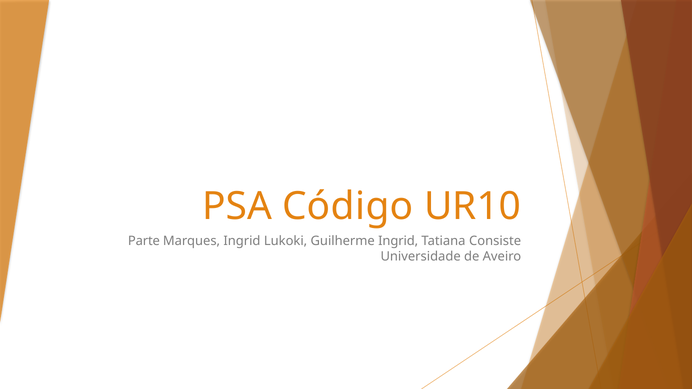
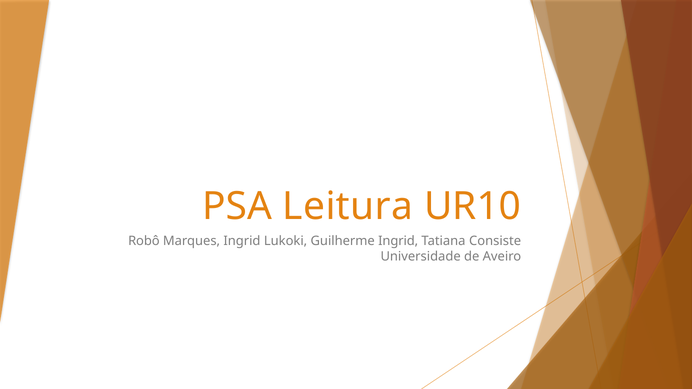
Código: Código -> Leitura
Parte: Parte -> Robô
